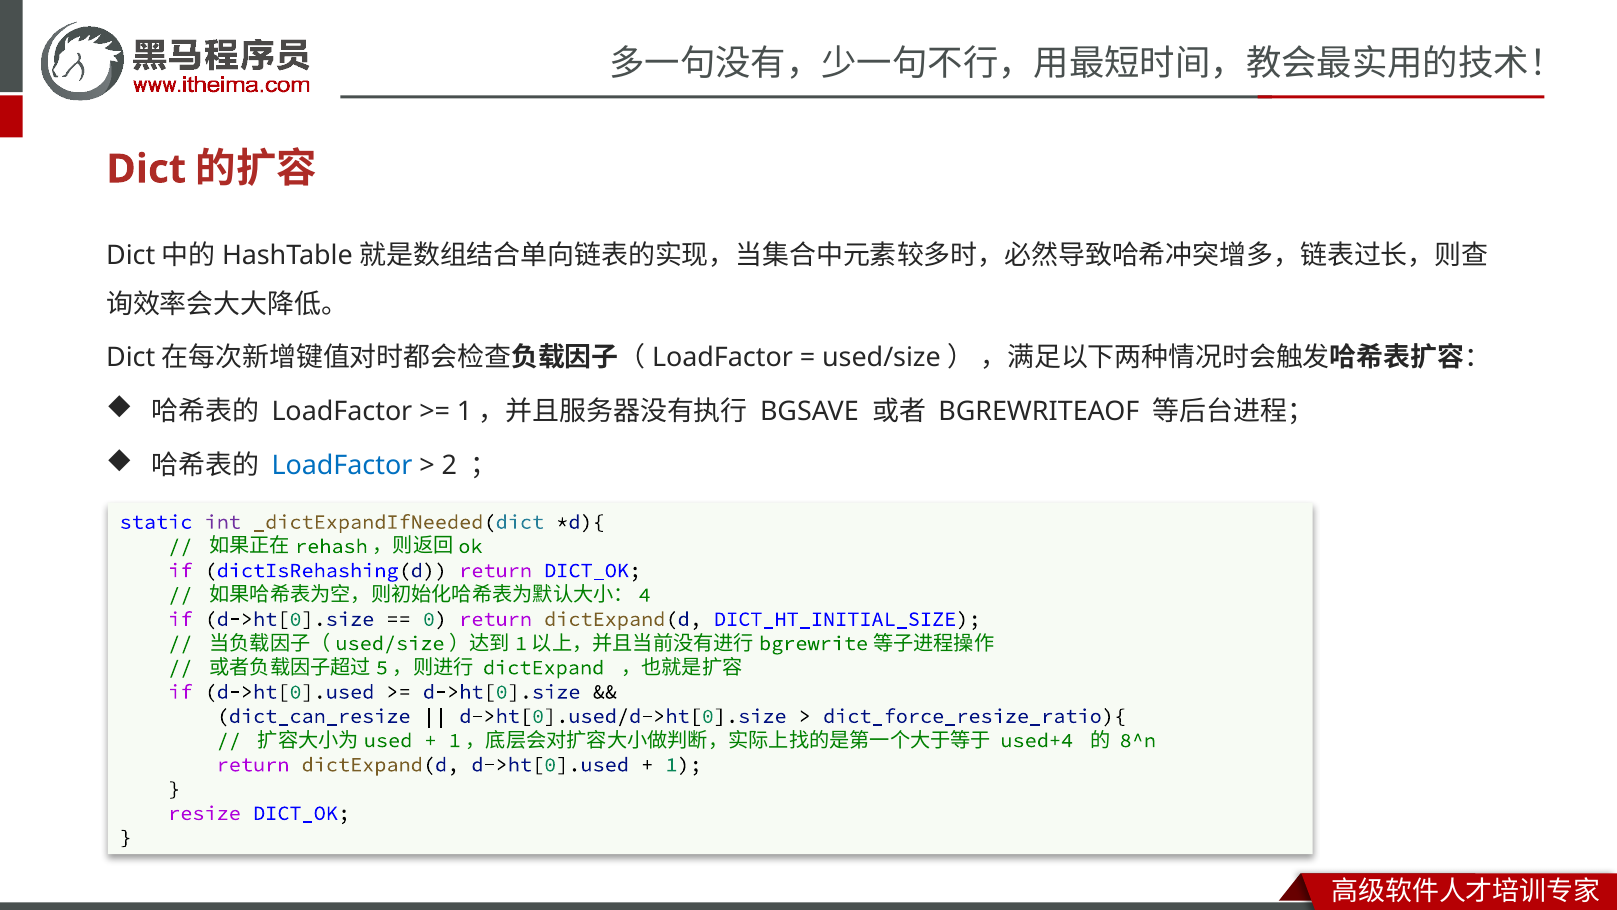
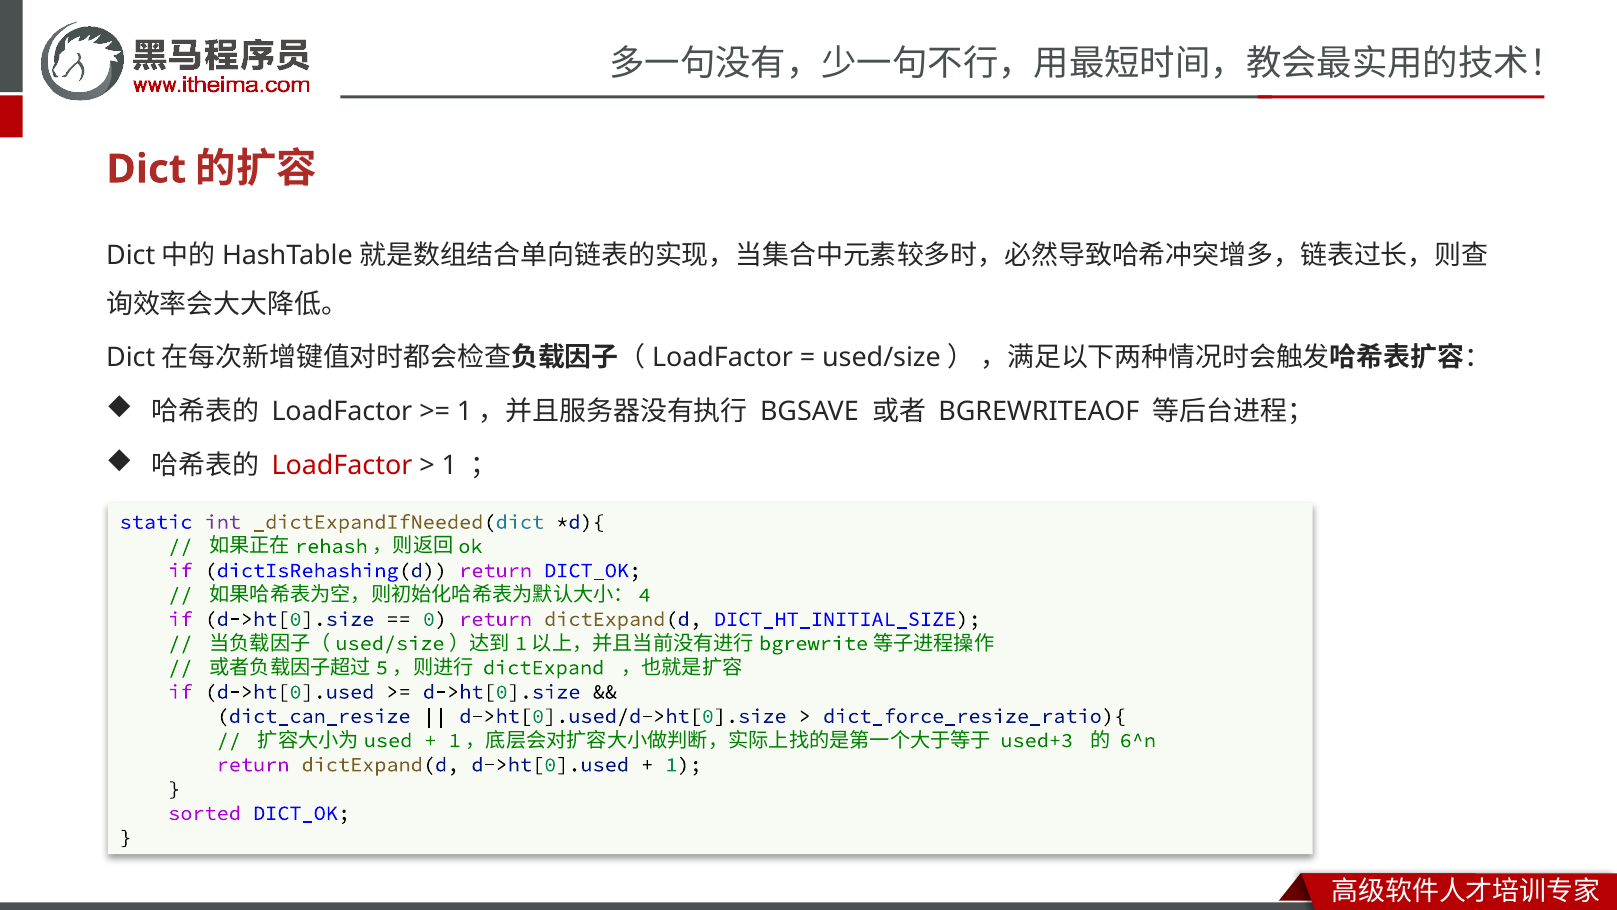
LoadFactor at (342, 466) colour: blue -> red
2 at (449, 466): 2 -> 1
used+4: used+4 -> used+3
8^n: 8^n -> 6^n
resize: resize -> sorted
